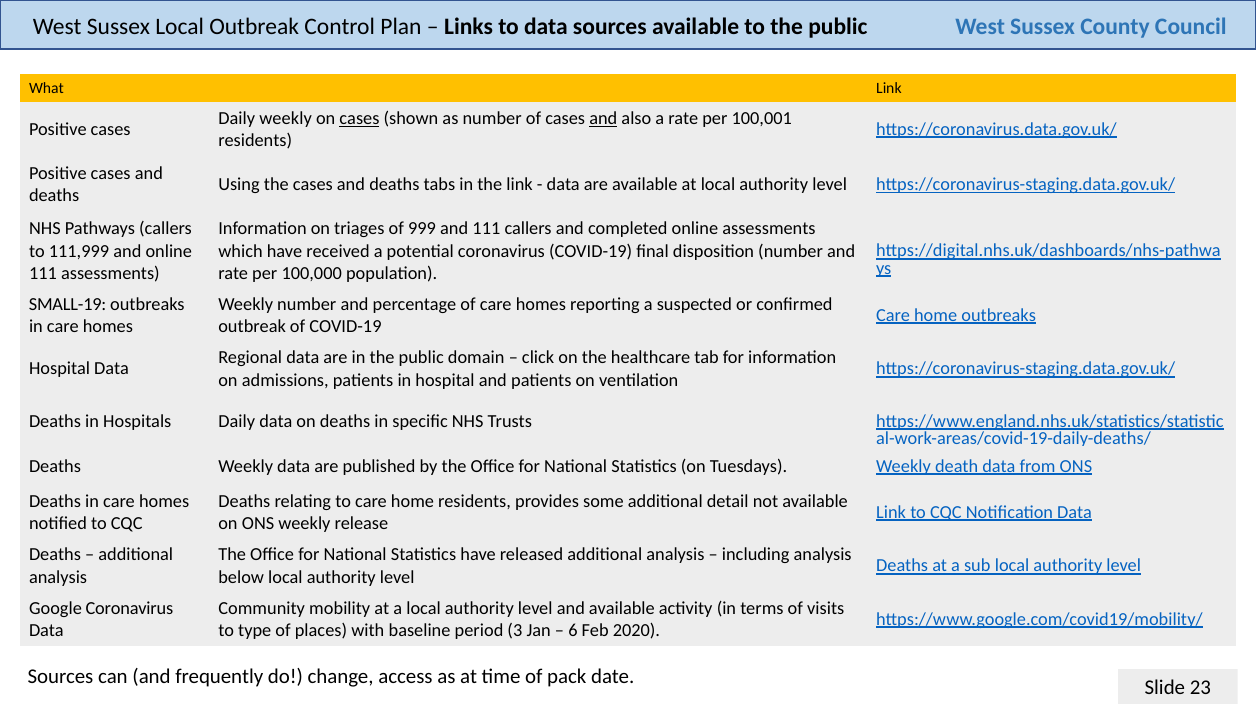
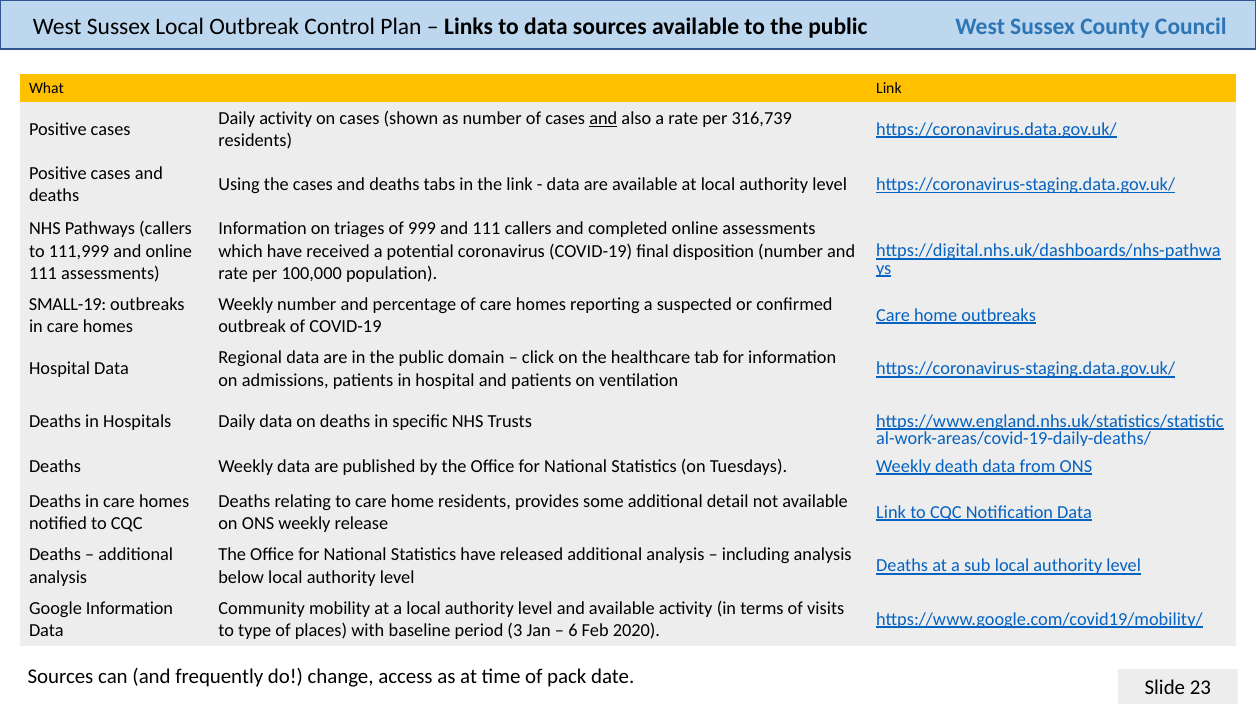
Daily weekly: weekly -> activity
cases at (359, 118) underline: present -> none
100,001: 100,001 -> 316,739
Google Coronavirus: Coronavirus -> Information
